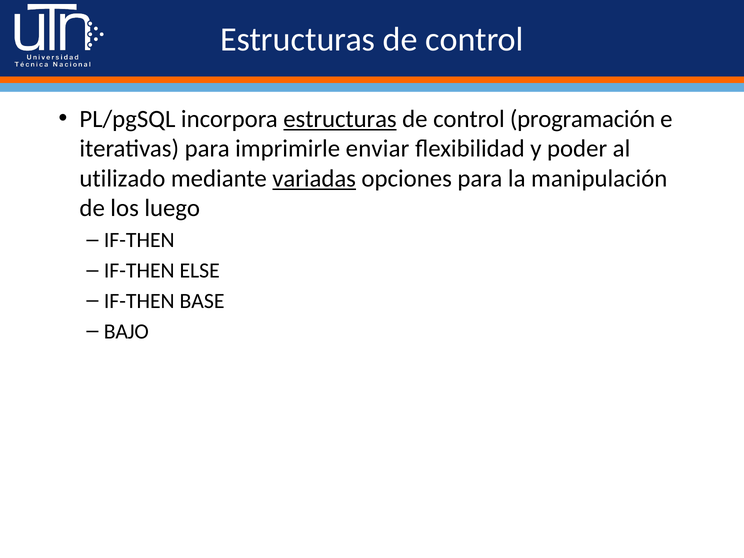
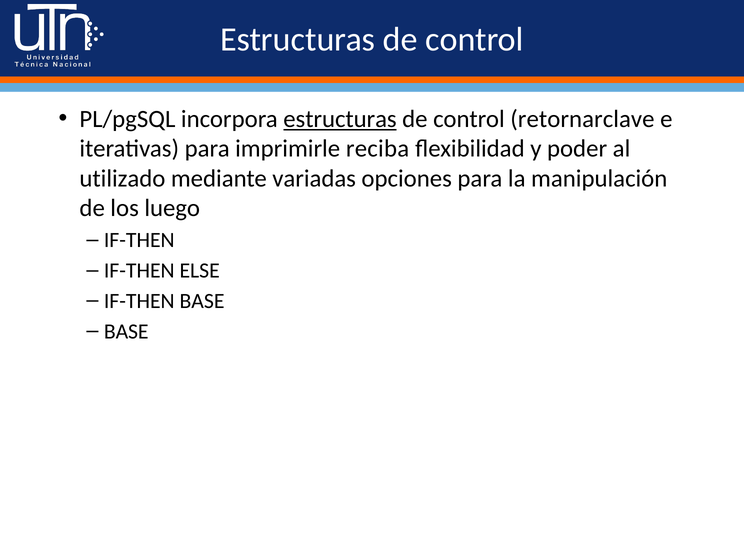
programación: programación -> retornarclave
enviar: enviar -> reciba
variadas underline: present -> none
BAJO at (126, 331): BAJO -> BASE
